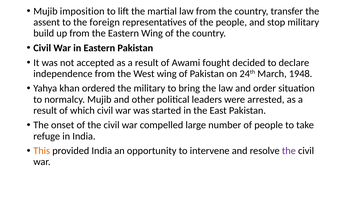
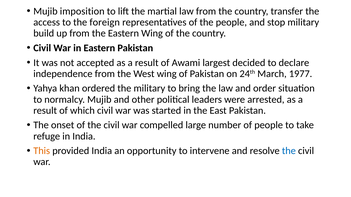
assent: assent -> access
fought: fought -> largest
1948: 1948 -> 1977
the at (289, 151) colour: purple -> blue
